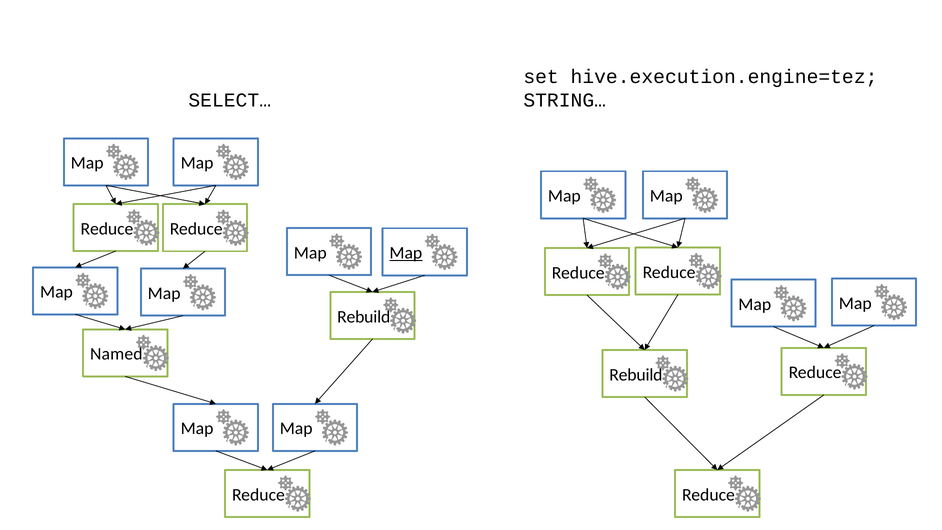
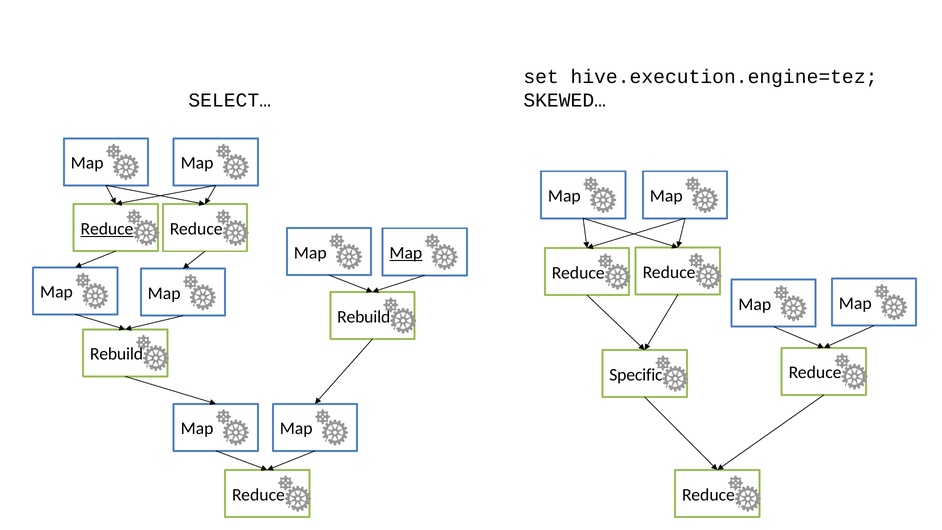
STRING…: STRING… -> SKEWED…
Reduce at (107, 229) underline: none -> present
Named at (116, 354): Named -> Rebuild
Rebuild at (636, 375): Rebuild -> Specific
